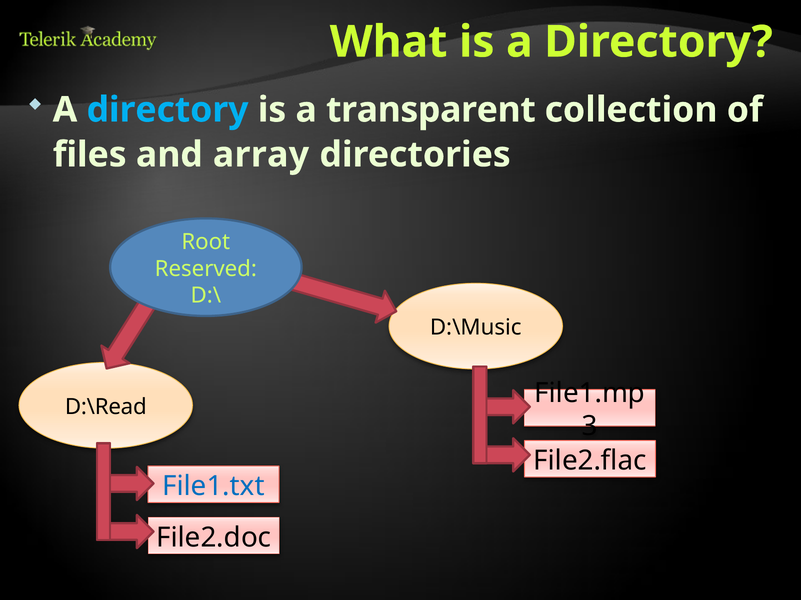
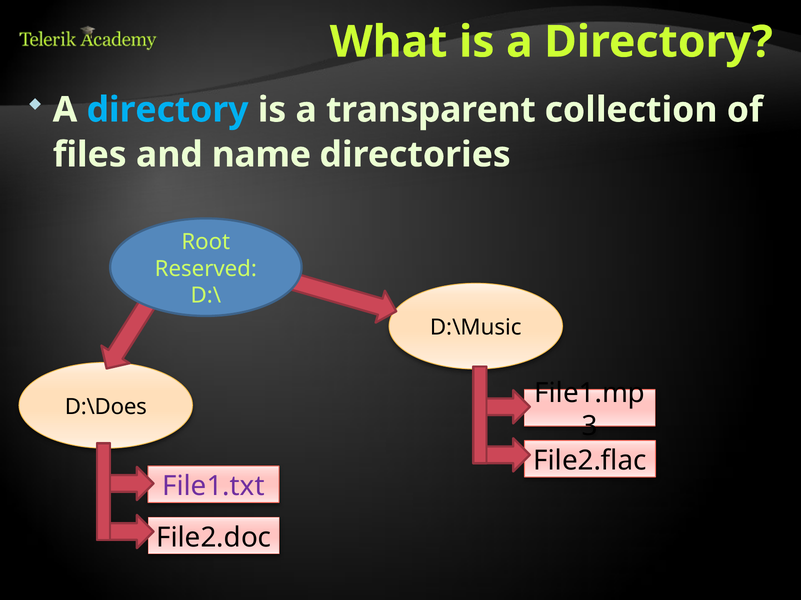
array: array -> name
D:\Read: D:\Read -> D:\Does
File1.txt colour: blue -> purple
